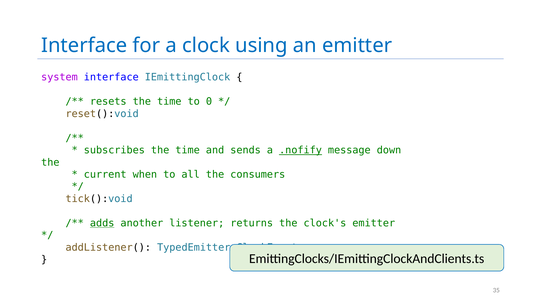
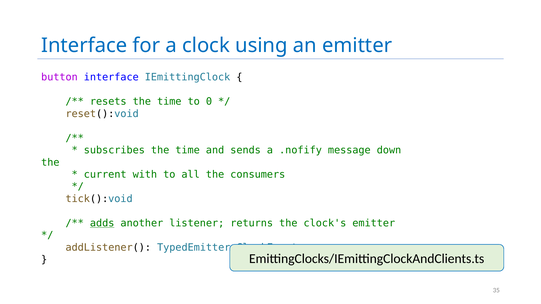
system: system -> button
.nofify underline: present -> none
when: when -> with
